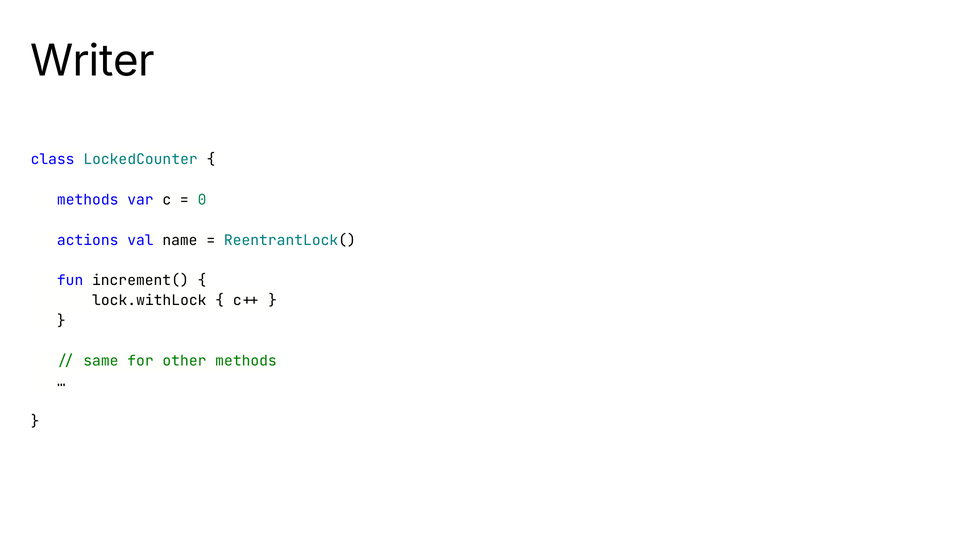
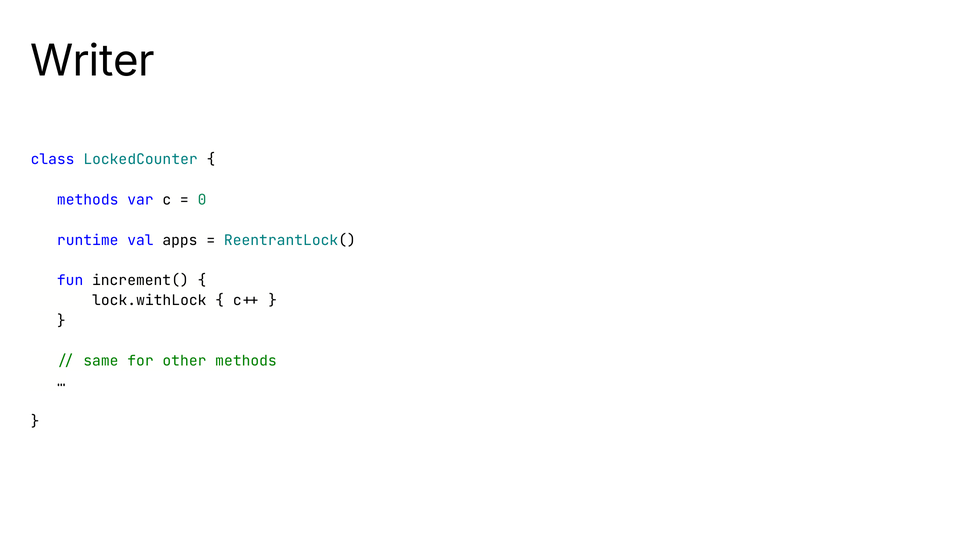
actions: actions -> runtime
name: name -> apps
